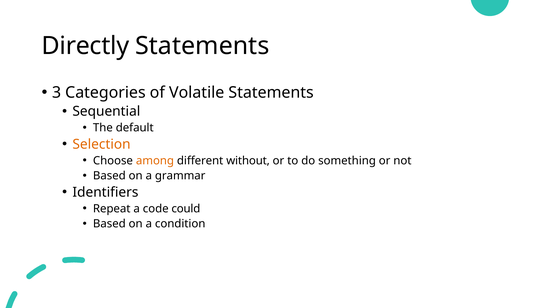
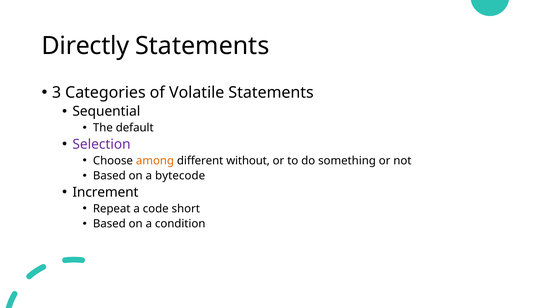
Selection colour: orange -> purple
grammar: grammar -> bytecode
Identifiers: Identifiers -> Increment
could: could -> short
